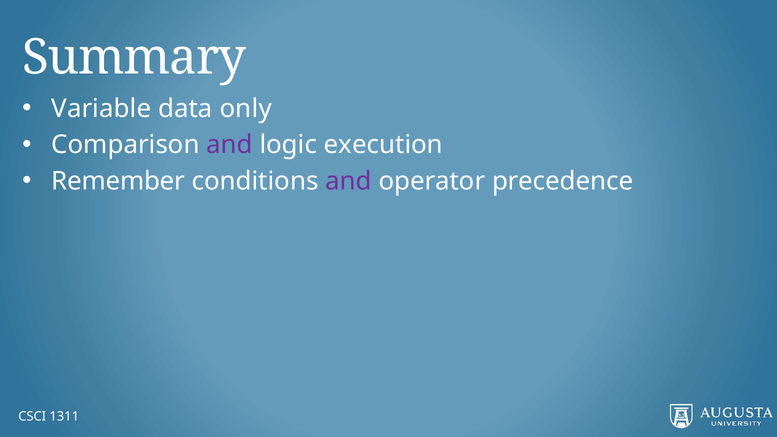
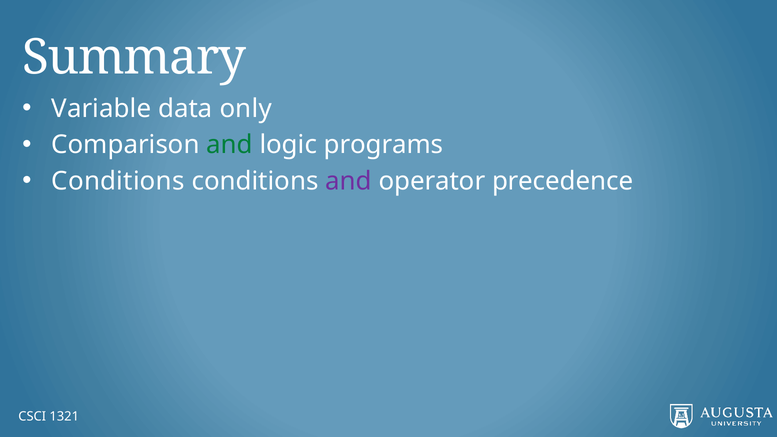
and at (230, 145) colour: purple -> green
execution: execution -> programs
Remember at (118, 181): Remember -> Conditions
1311: 1311 -> 1321
